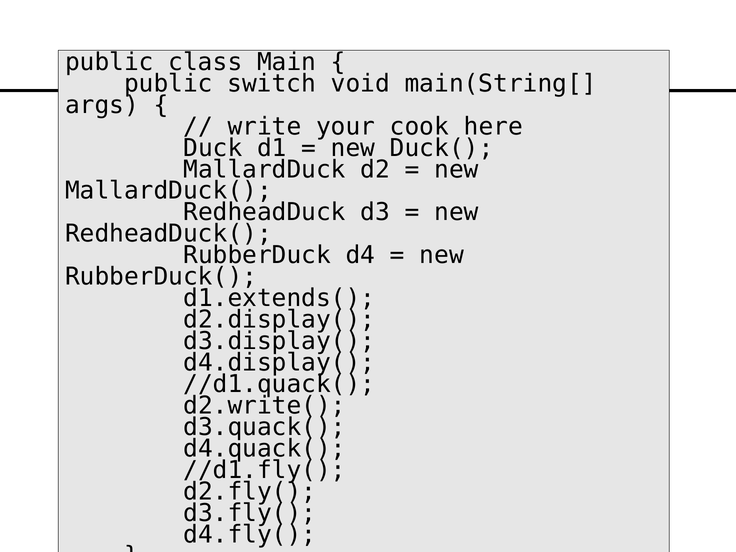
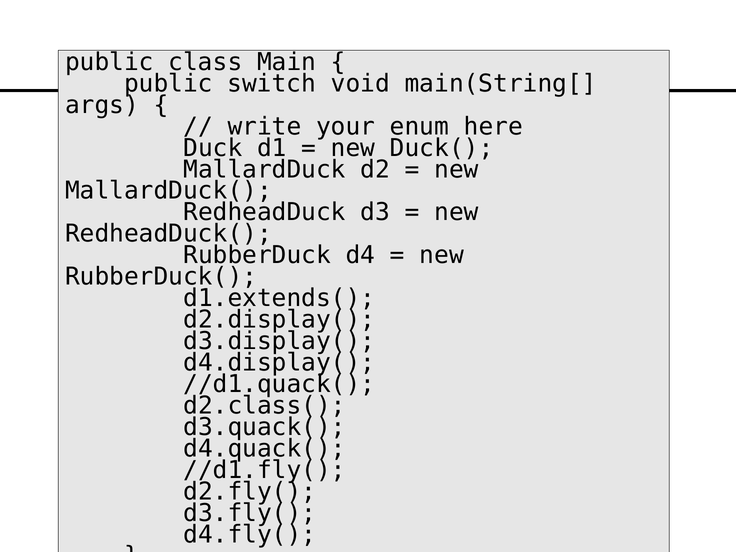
cook: cook -> enum
d2.write(: d2.write( -> d2.class(
